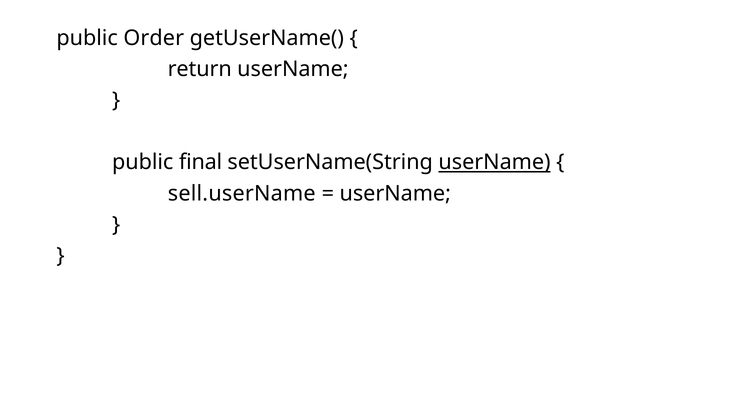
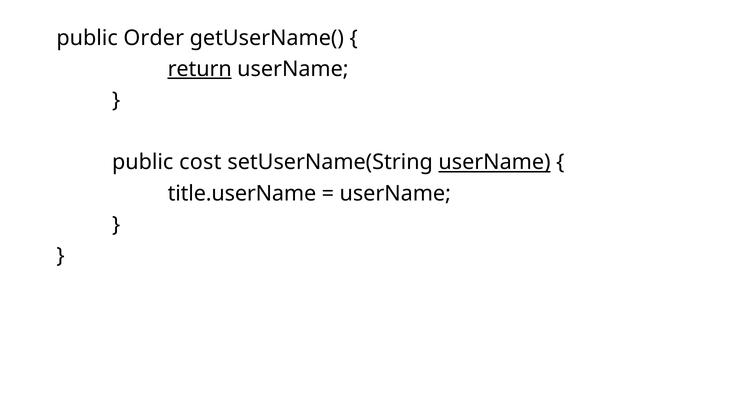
return underline: none -> present
final: final -> cost
sell.userName: sell.userName -> title.userName
